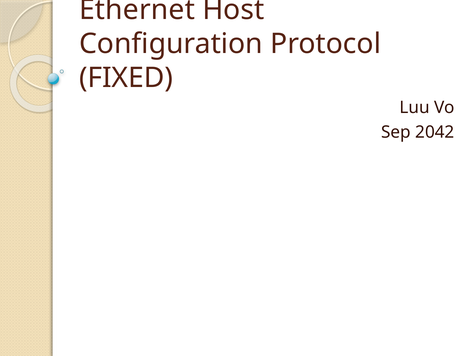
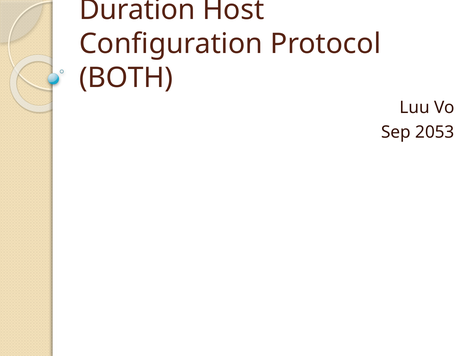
Ethernet: Ethernet -> Duration
FIXED: FIXED -> BOTH
2042: 2042 -> 2053
